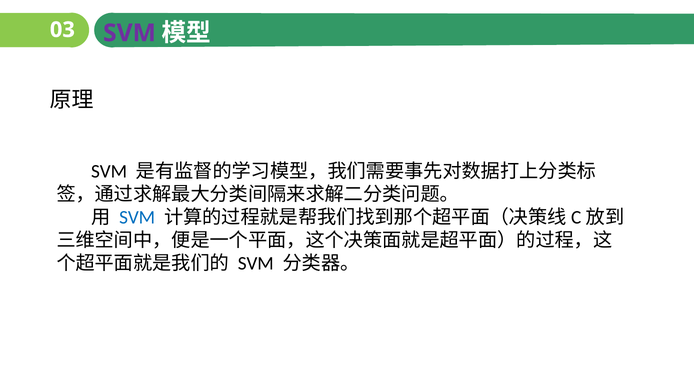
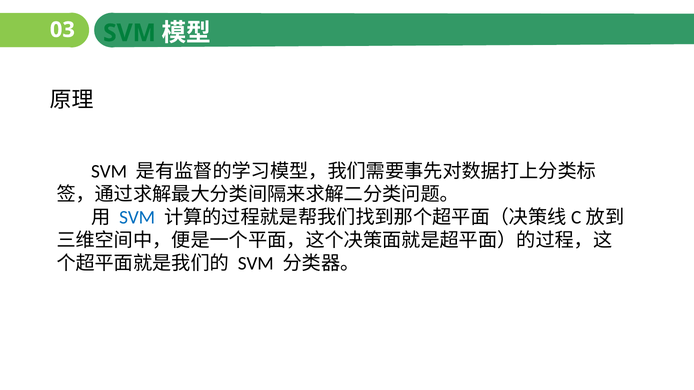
SVM at (129, 33) colour: purple -> green
